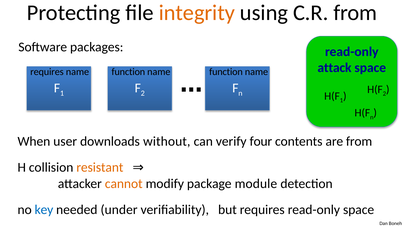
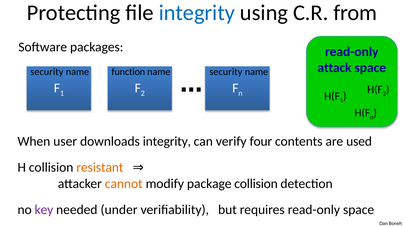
integrity at (197, 13) colour: orange -> blue
requires at (47, 72): requires -> security
name function: function -> security
downloads without: without -> integrity
are from: from -> used
package module: module -> collision
key colour: blue -> purple
